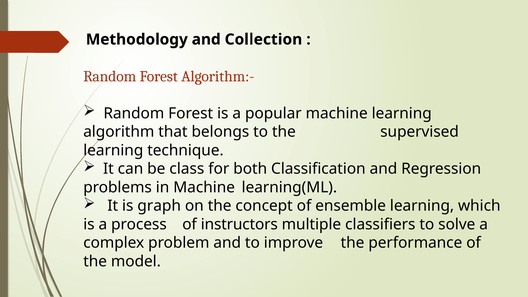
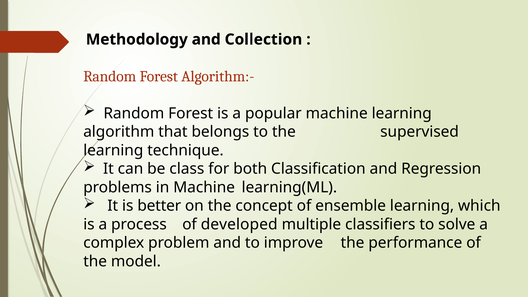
graph: graph -> better
instructors: instructors -> developed
